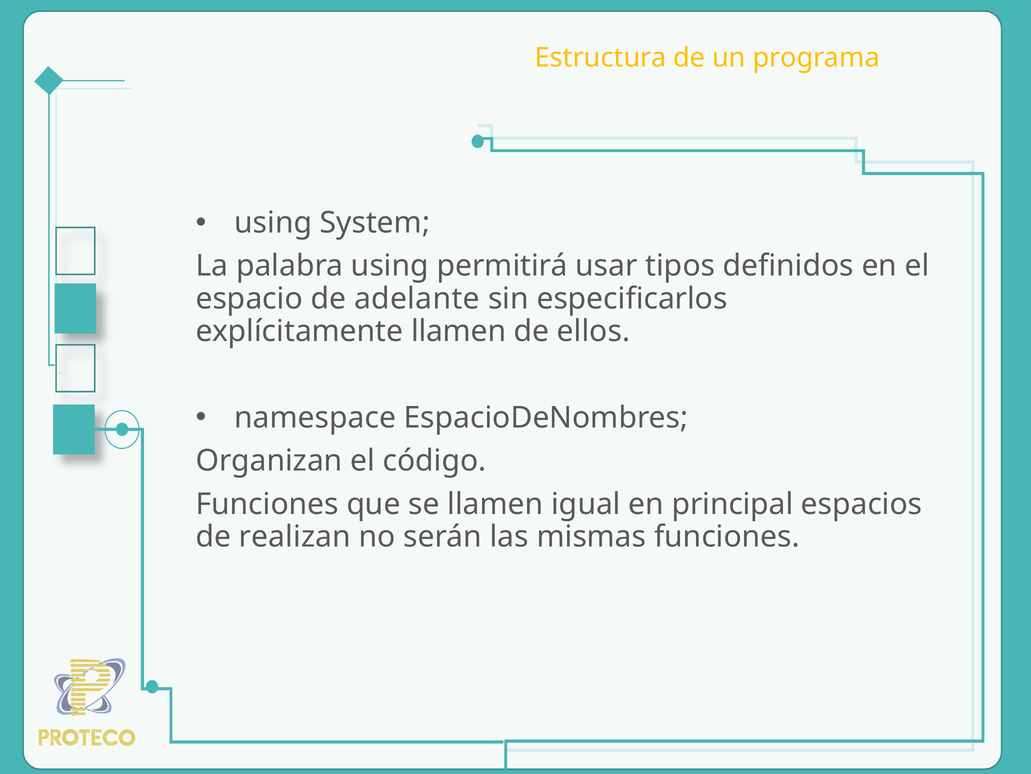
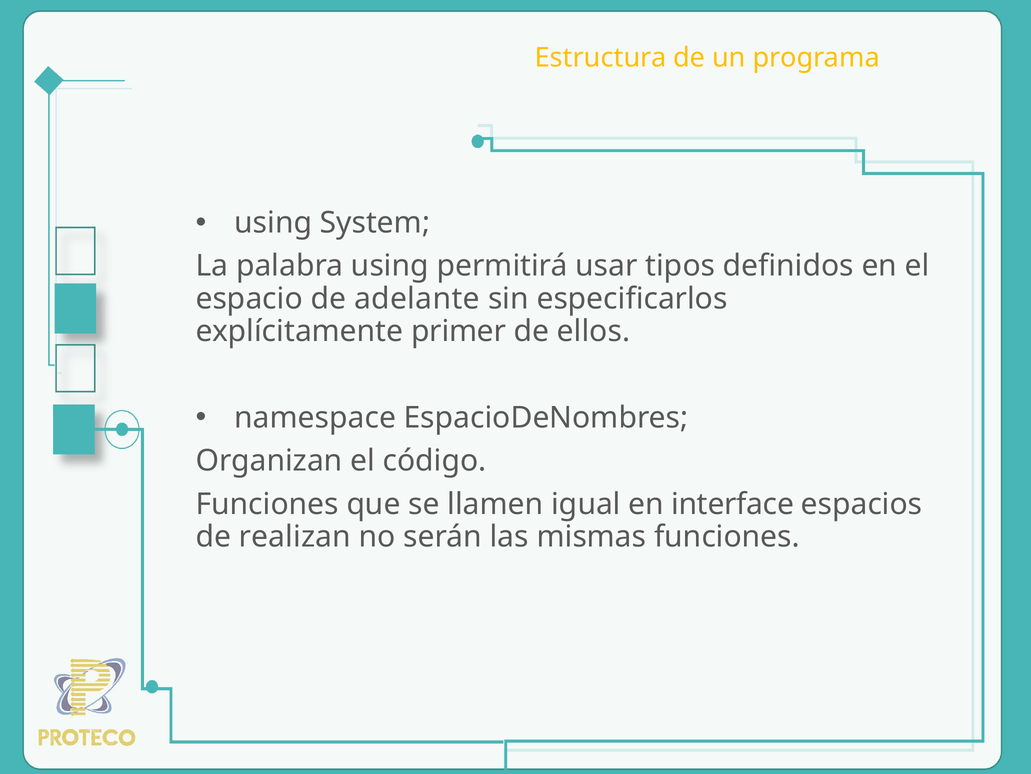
explícitamente llamen: llamen -> primer
principal: principal -> interface
